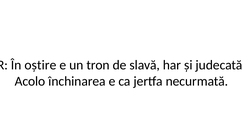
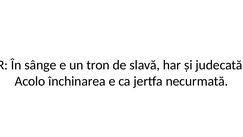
oștire: oștire -> sânge
